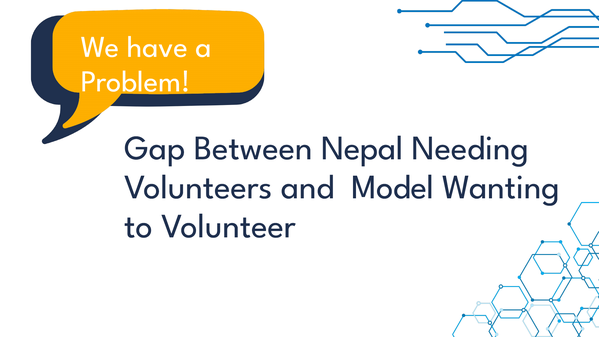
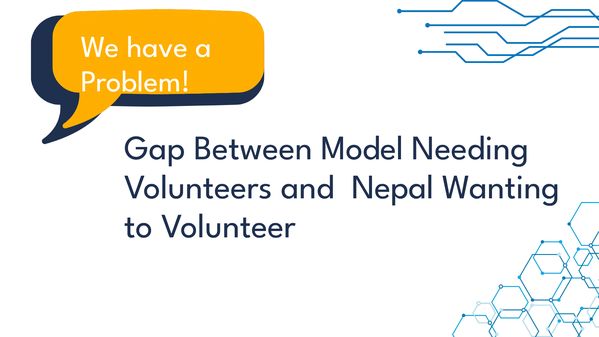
Nepal: Nepal -> Model
Model: Model -> Nepal
